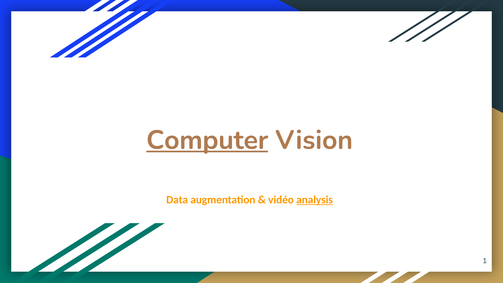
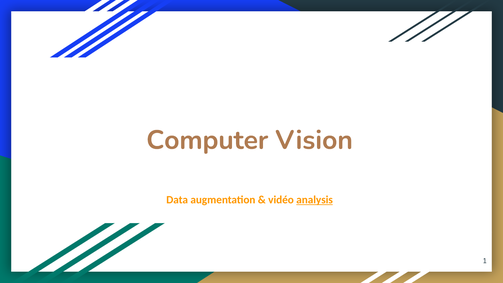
Computer underline: present -> none
